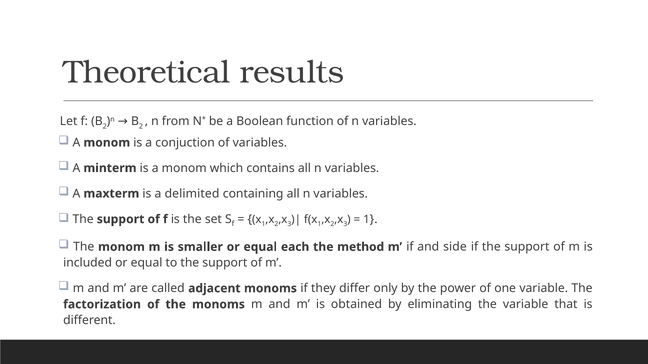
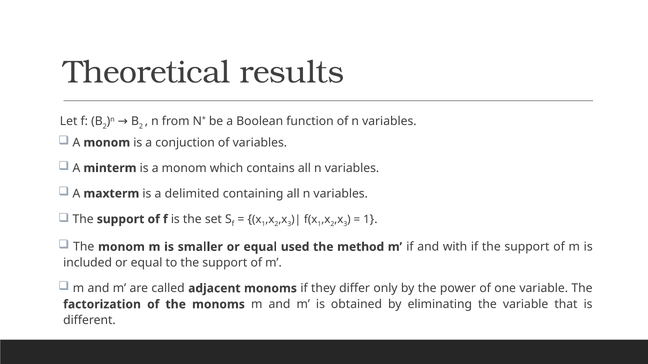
each: each -> used
side: side -> with
